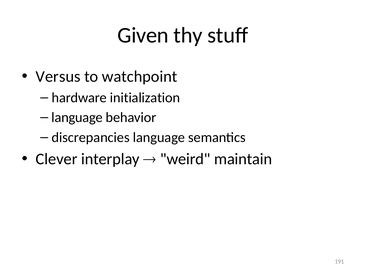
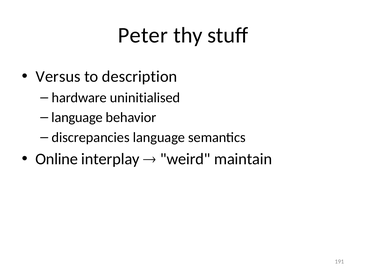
Given: Given -> Peter
watchpoint: watchpoint -> description
initialization: initialization -> uninitialised
Clever: Clever -> Online
